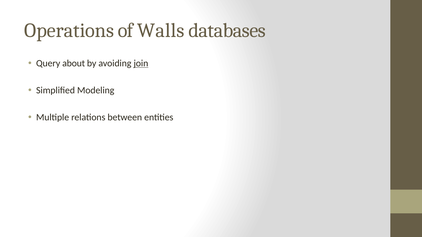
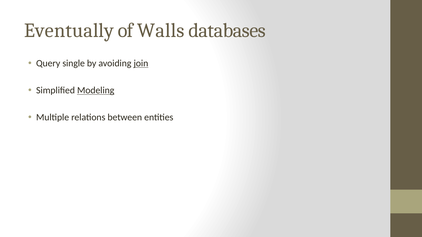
Operations: Operations -> Eventually
about: about -> single
Modeling underline: none -> present
